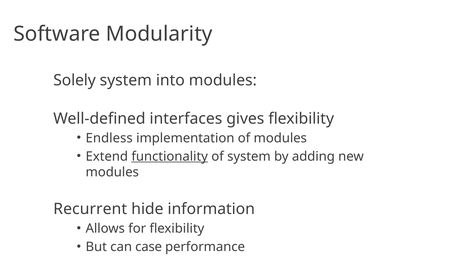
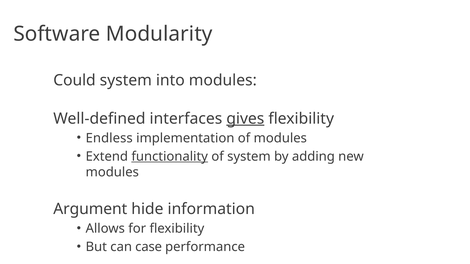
Solely: Solely -> Could
gives underline: none -> present
Recurrent: Recurrent -> Argument
